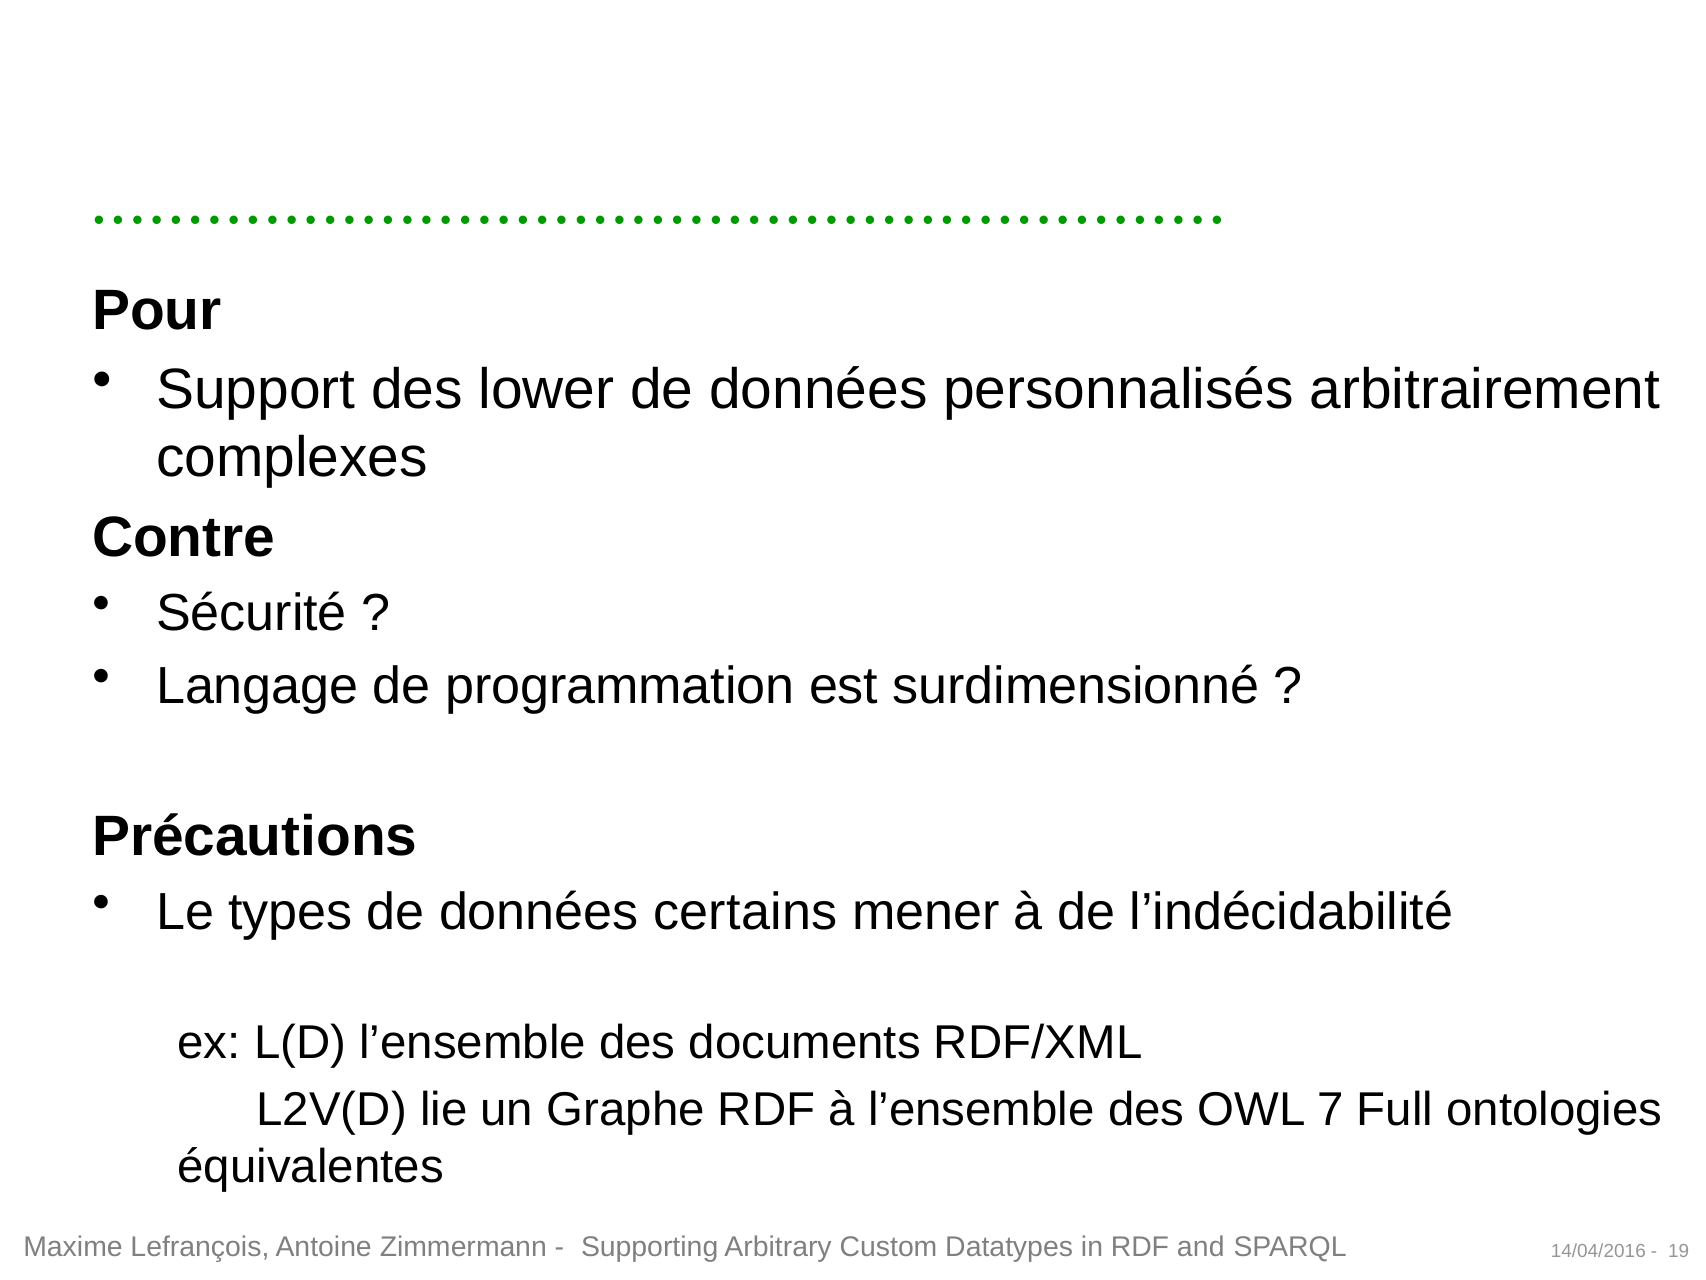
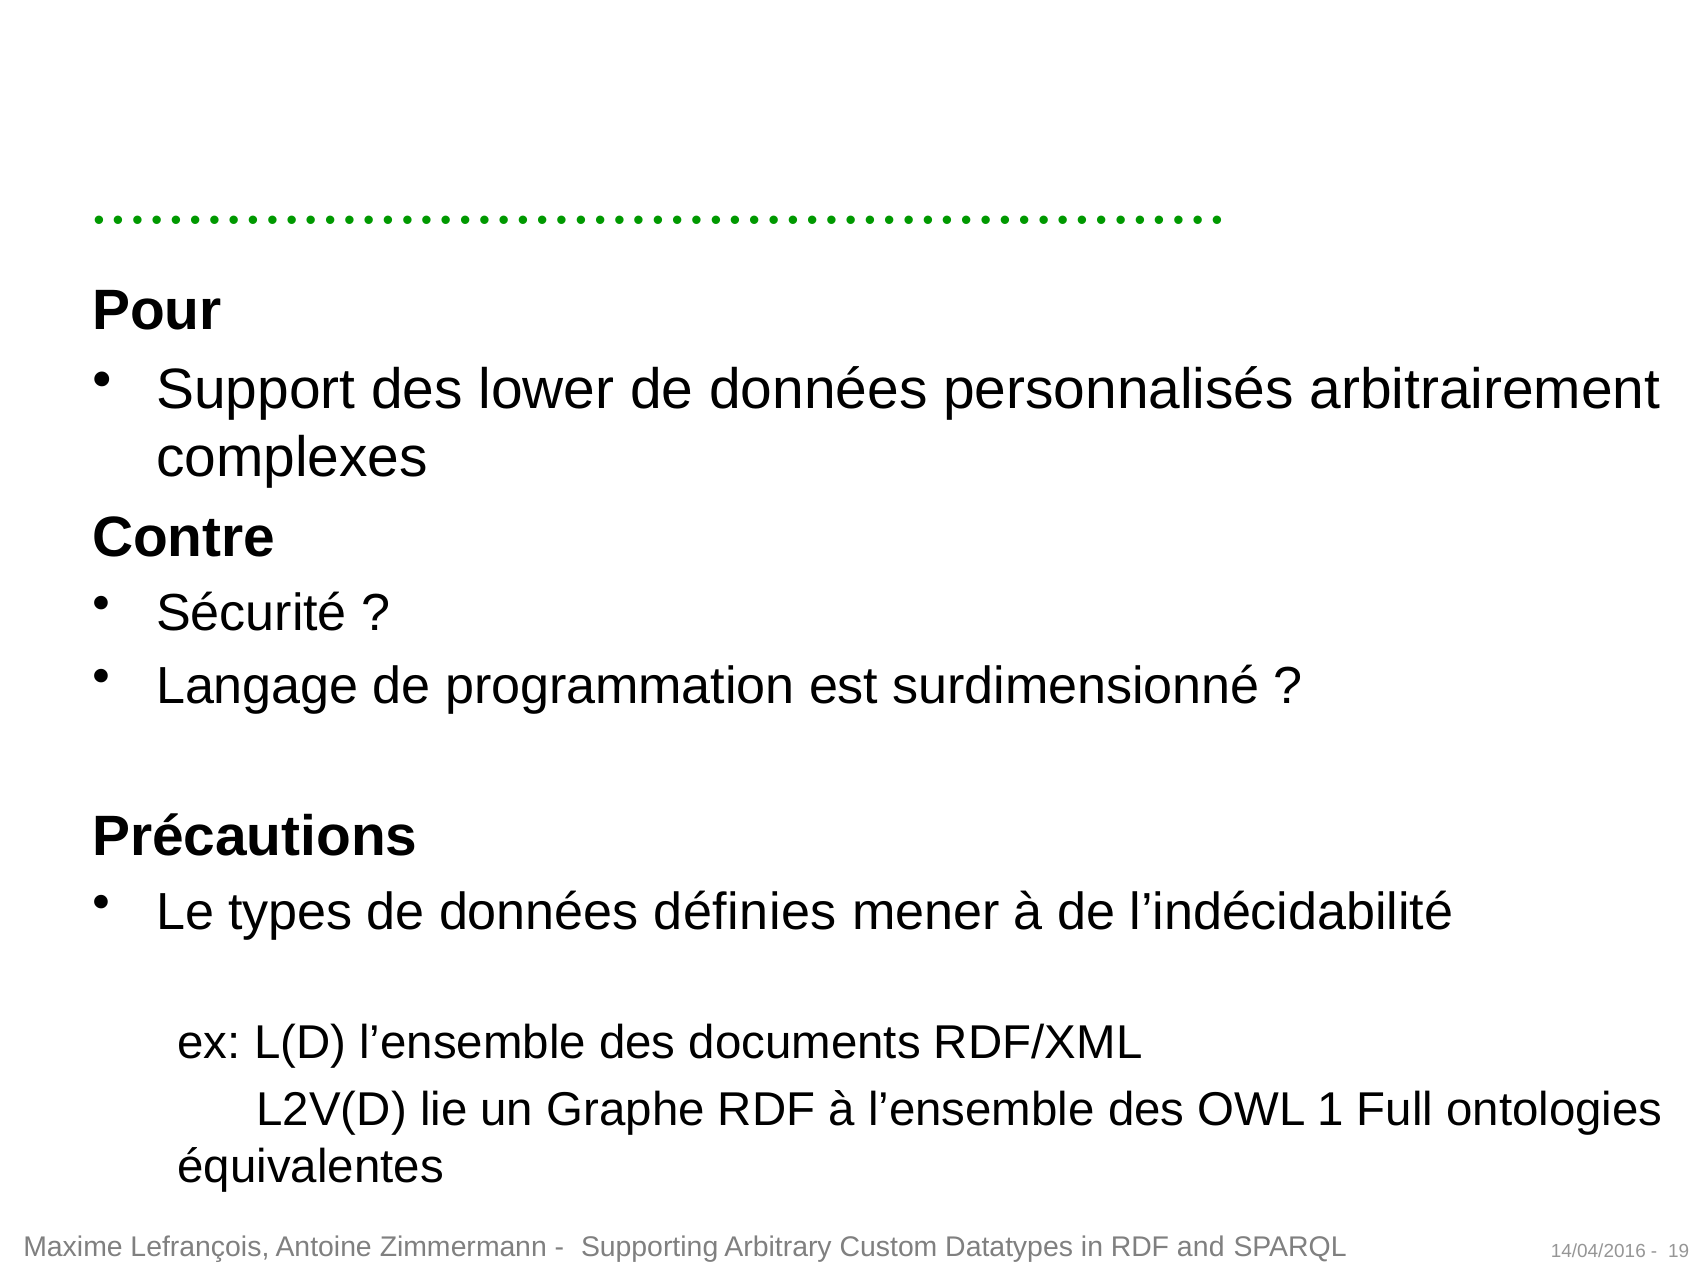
certains: certains -> définies
7: 7 -> 1
